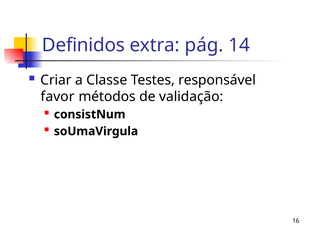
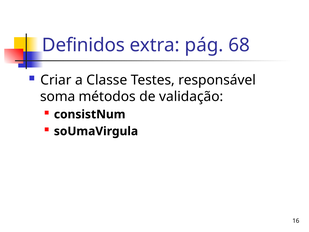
14: 14 -> 68
favor: favor -> soma
